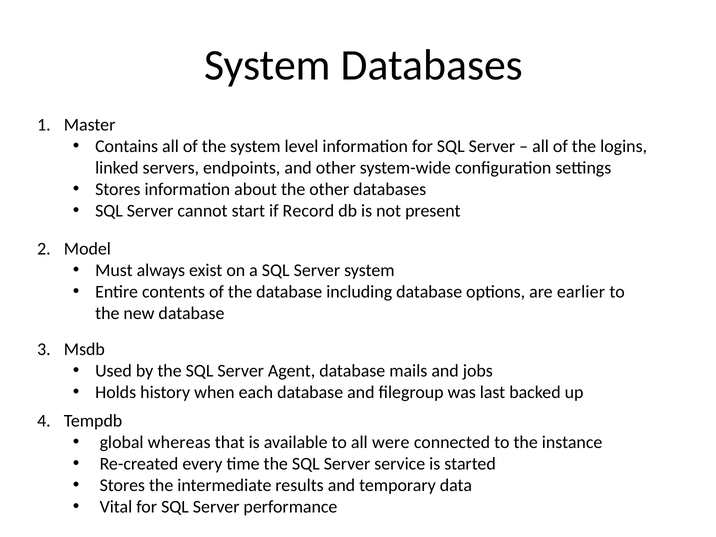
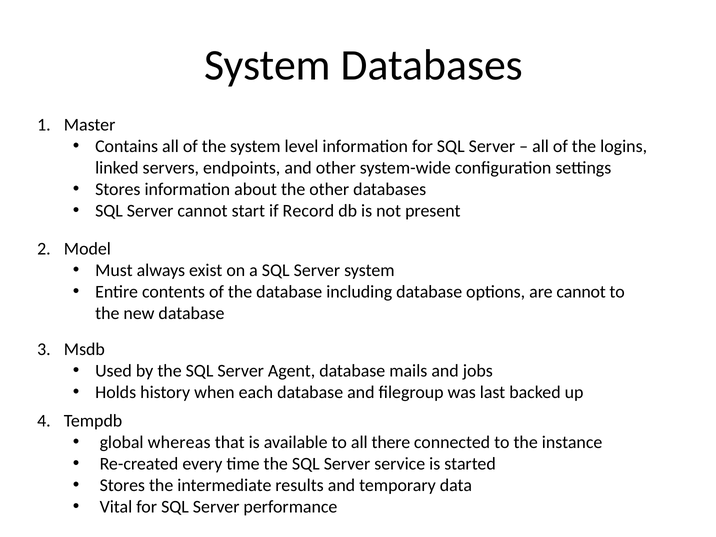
are earlier: earlier -> cannot
were: were -> there
